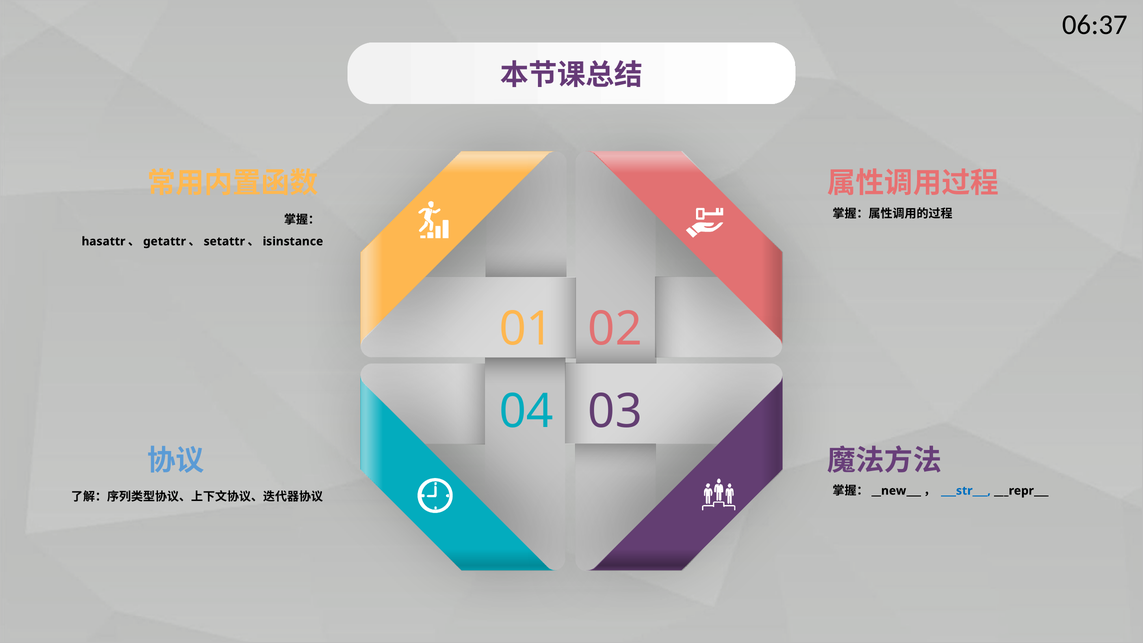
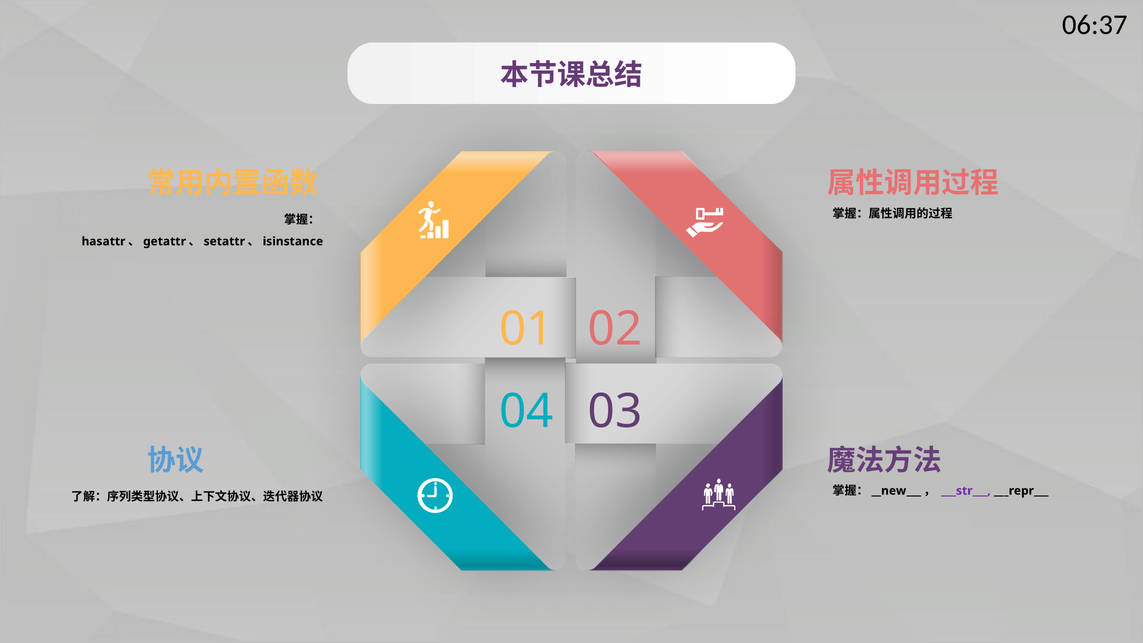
___str___ colour: blue -> purple
